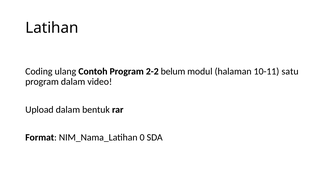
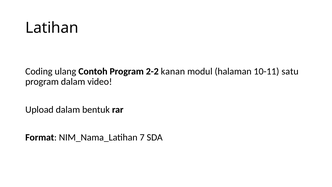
belum: belum -> kanan
0: 0 -> 7
